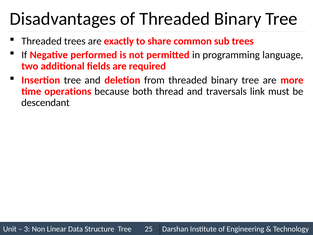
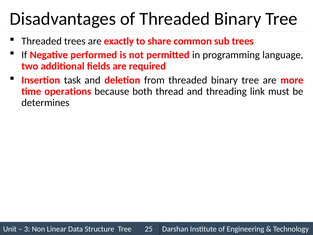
Insertion tree: tree -> task
traversals: traversals -> threading
descendant: descendant -> determines
